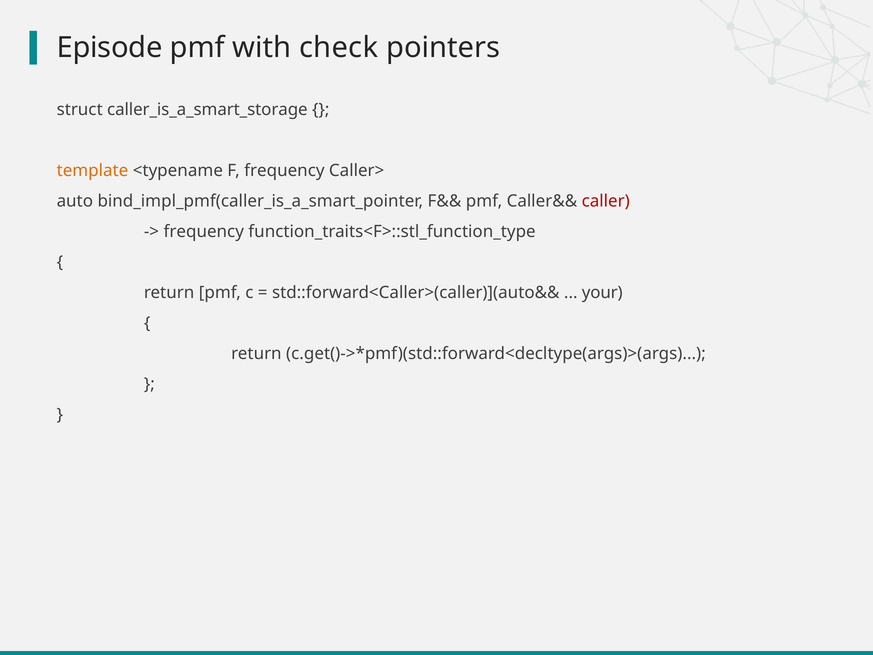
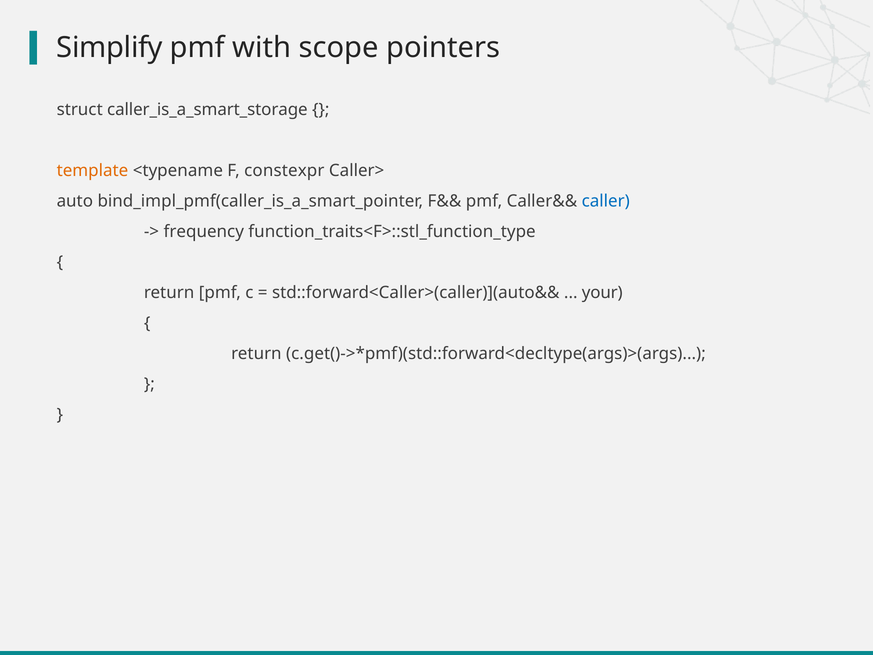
Episode: Episode -> Simplify
check: check -> scope
F frequency: frequency -> constexpr
caller colour: red -> blue
